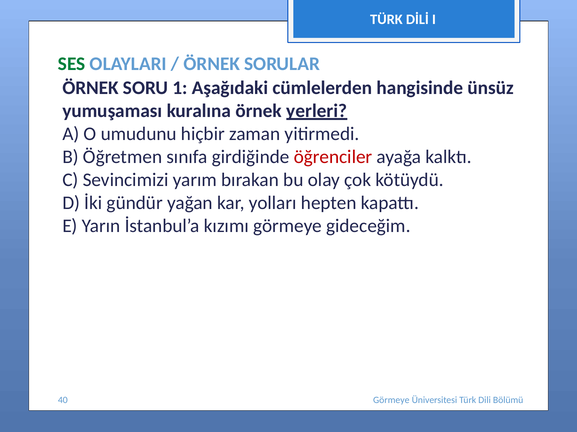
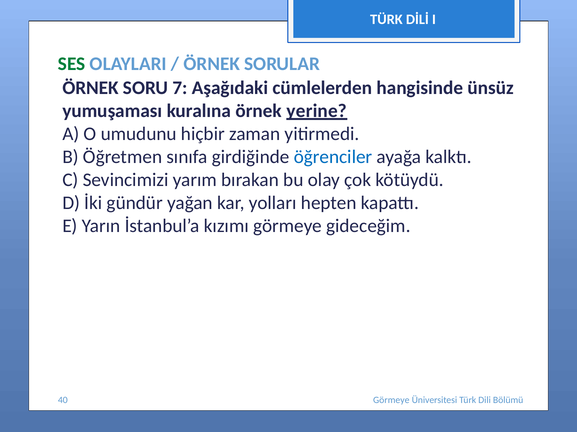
1: 1 -> 7
yerleri: yerleri -> yerine
öğrenciler colour: red -> blue
